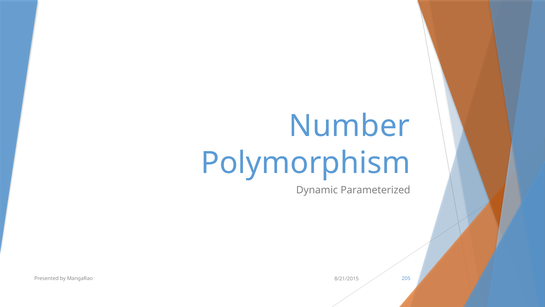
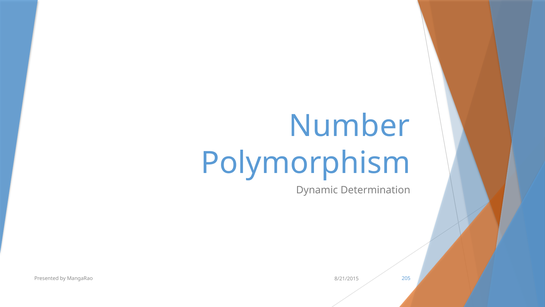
Parameterized: Parameterized -> Determination
